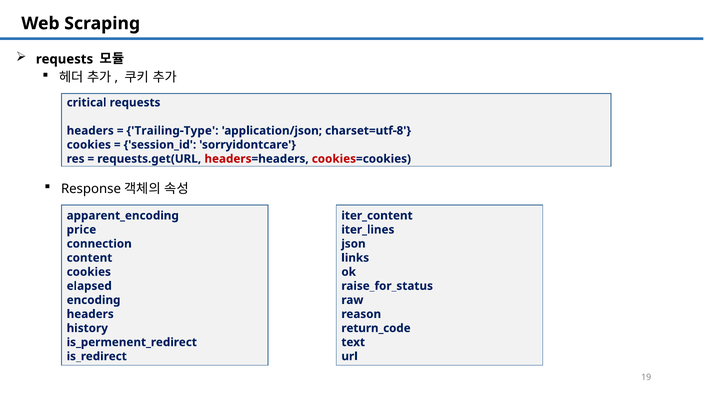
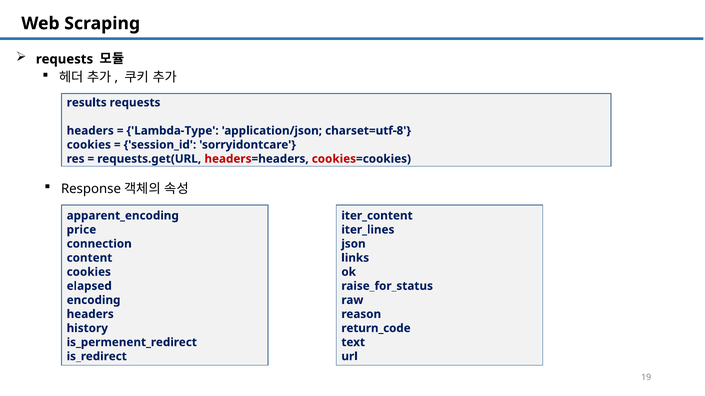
critical: critical -> results
Trailing-Type: Trailing-Type -> Lambda-Type
